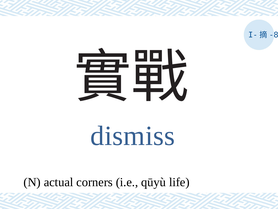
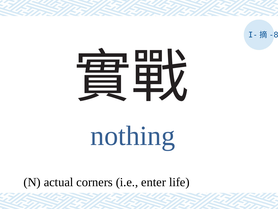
dismiss: dismiss -> nothing
qūyù: qūyù -> enter
